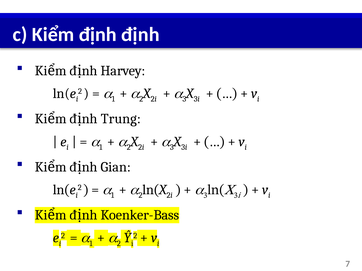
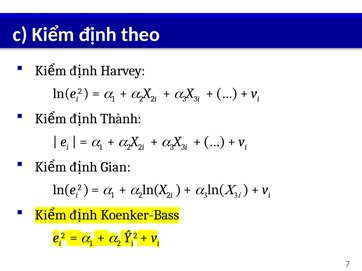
định định: định -> theo
Trung: Trung -> Thành
